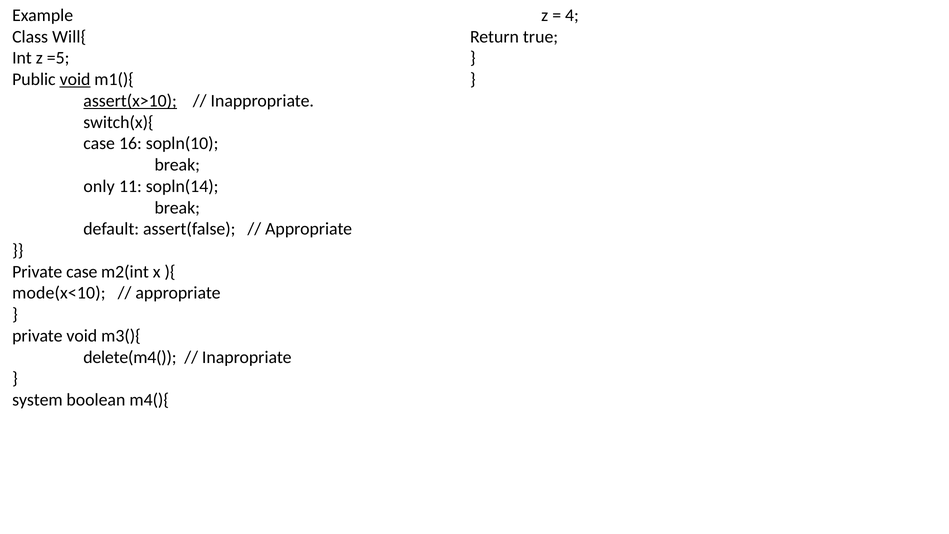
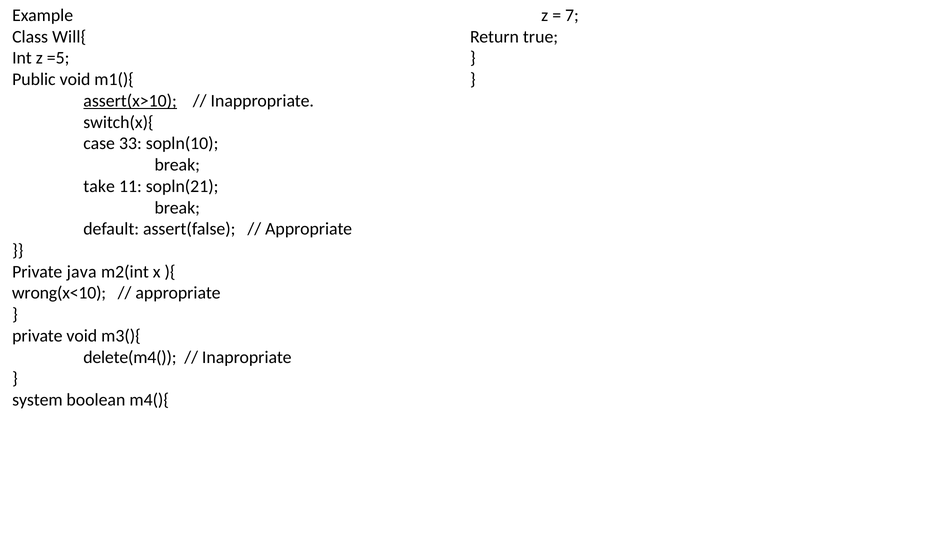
4: 4 -> 7
void at (75, 79) underline: present -> none
16: 16 -> 33
only: only -> take
sopln(14: sopln(14 -> sopln(21
Private case: case -> java
mode(x<10: mode(x<10 -> wrong(x<10
